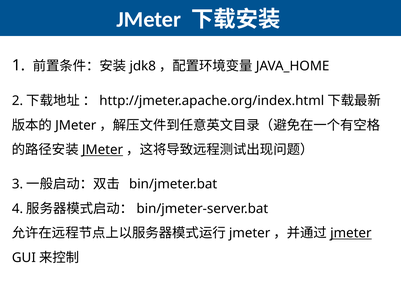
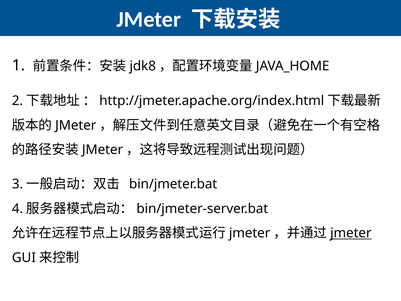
JMeter at (102, 150) underline: present -> none
